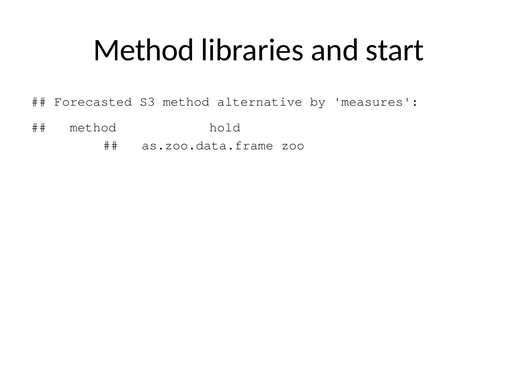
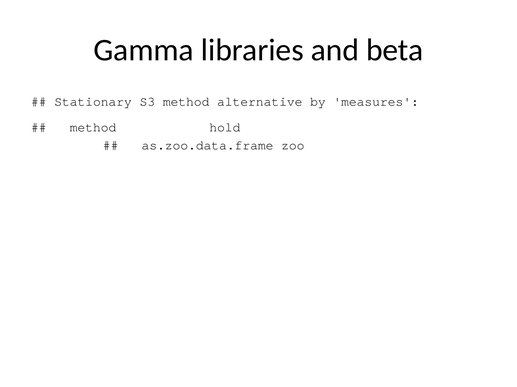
Method at (144, 50): Method -> Gamma
start: start -> beta
Forecasted: Forecasted -> Stationary
